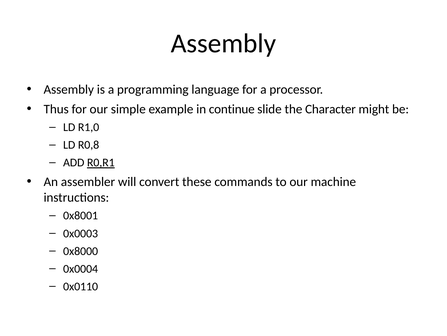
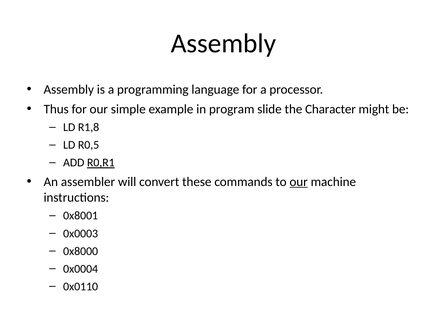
continue: continue -> program
R1,0: R1,0 -> R1,8
R0,8: R0,8 -> R0,5
our at (299, 181) underline: none -> present
